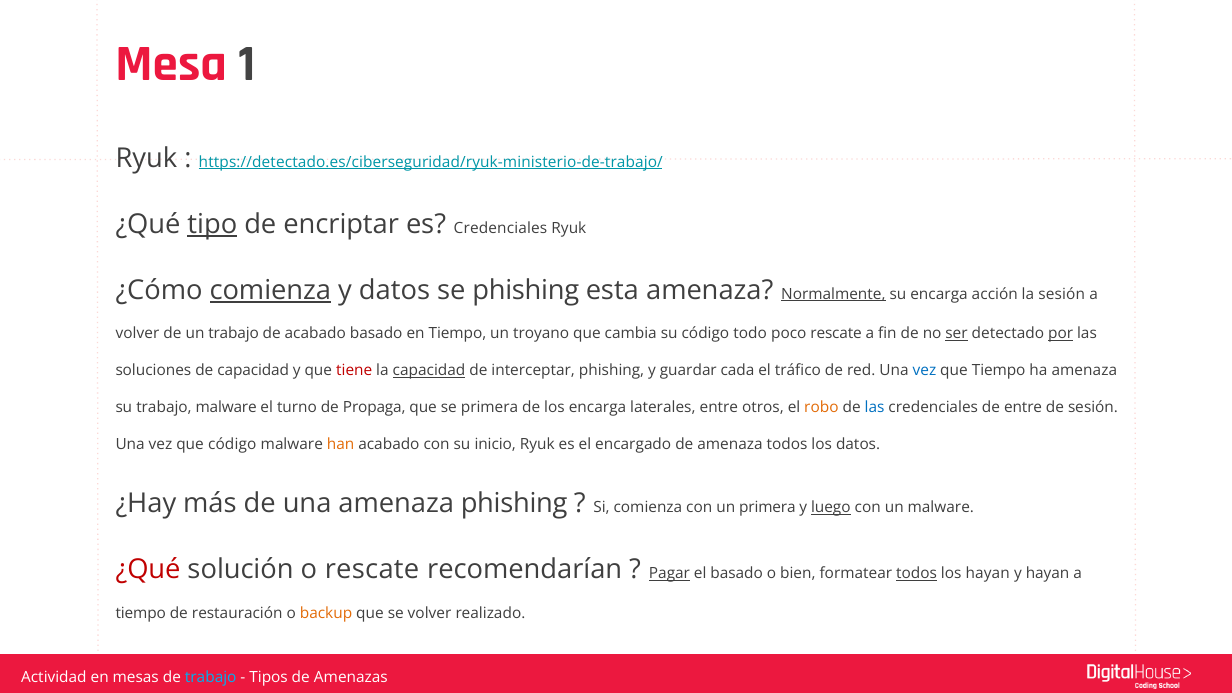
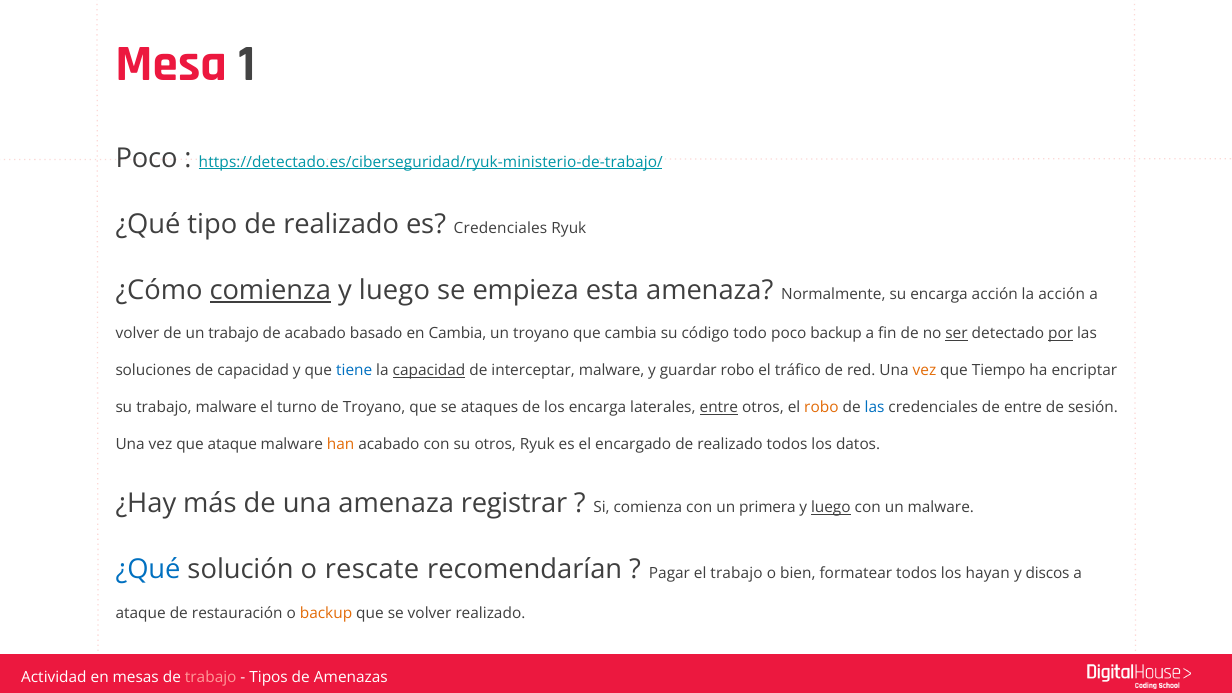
Ryuk at (146, 159): Ryuk -> Poco
tipo underline: present -> none
encriptar at (341, 224): encriptar -> realizado
datos at (395, 290): datos -> luego
se phishing: phishing -> empieza
Normalmente underline: present -> none
la sesión: sesión -> acción
en Tiempo: Tiempo -> Cambia
poco rescate: rescate -> backup
tiene colour: red -> blue
interceptar phishing: phishing -> malware
guardar cada: cada -> robo
vez at (924, 370) colour: blue -> orange
ha amenaza: amenaza -> encriptar
de Propaga: Propaga -> Troyano
se primera: primera -> ataques
entre at (719, 407) underline: none -> present
que código: código -> ataque
su inicio: inicio -> otros
encargado de amenaza: amenaza -> realizado
amenaza phishing: phishing -> registrar
¿Qué at (148, 570) colour: red -> blue
Pagar underline: present -> none
el basado: basado -> trabajo
todos at (917, 574) underline: present -> none
y hayan: hayan -> discos
tiempo at (141, 613): tiempo -> ataque
trabajo at (211, 678) colour: light blue -> pink
